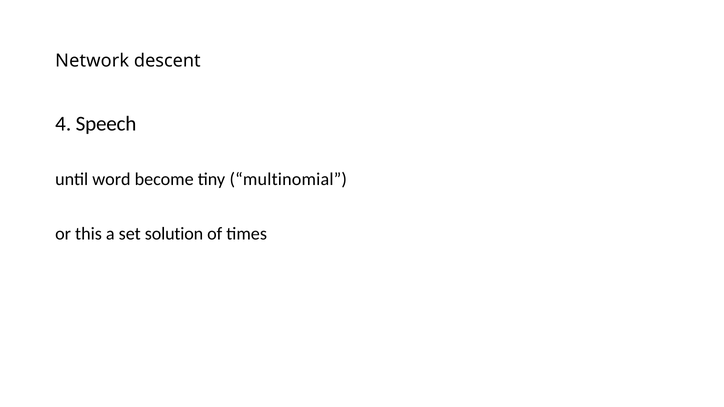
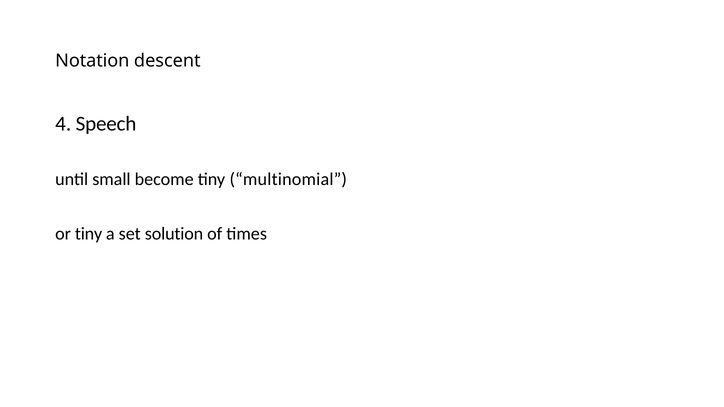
Network: Network -> Notation
word: word -> small
or this: this -> tiny
